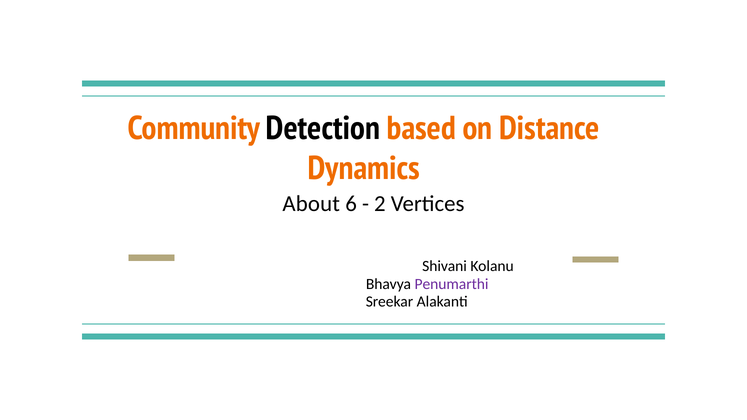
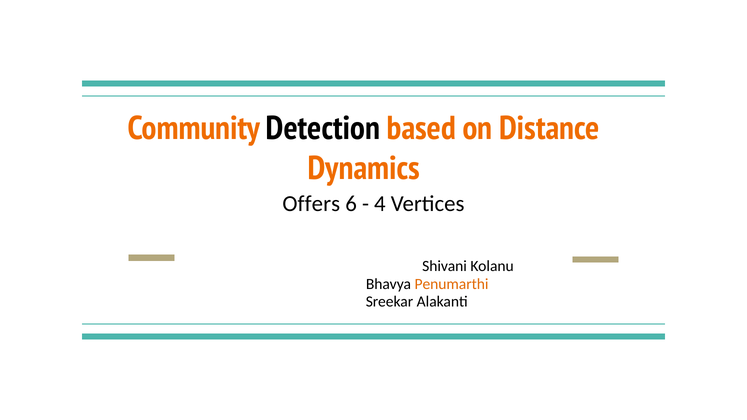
About: About -> Offers
2: 2 -> 4
Penumarthi colour: purple -> orange
